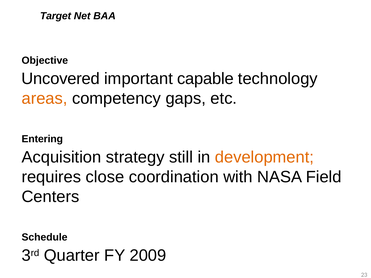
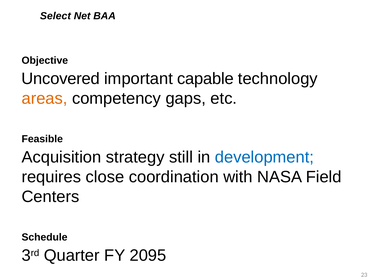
Target: Target -> Select
Entering: Entering -> Feasible
development colour: orange -> blue
2009: 2009 -> 2095
